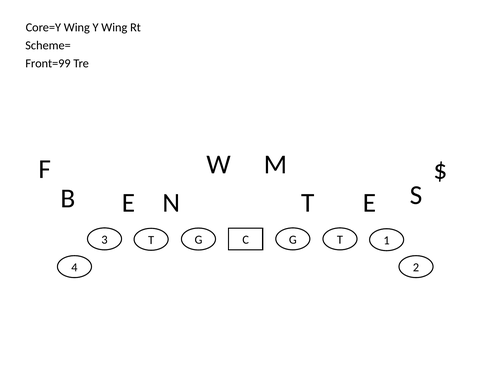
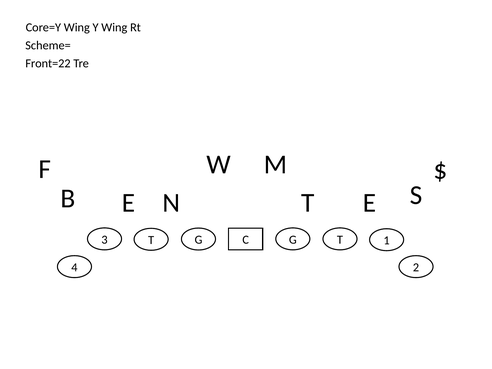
Front=99: Front=99 -> Front=22
